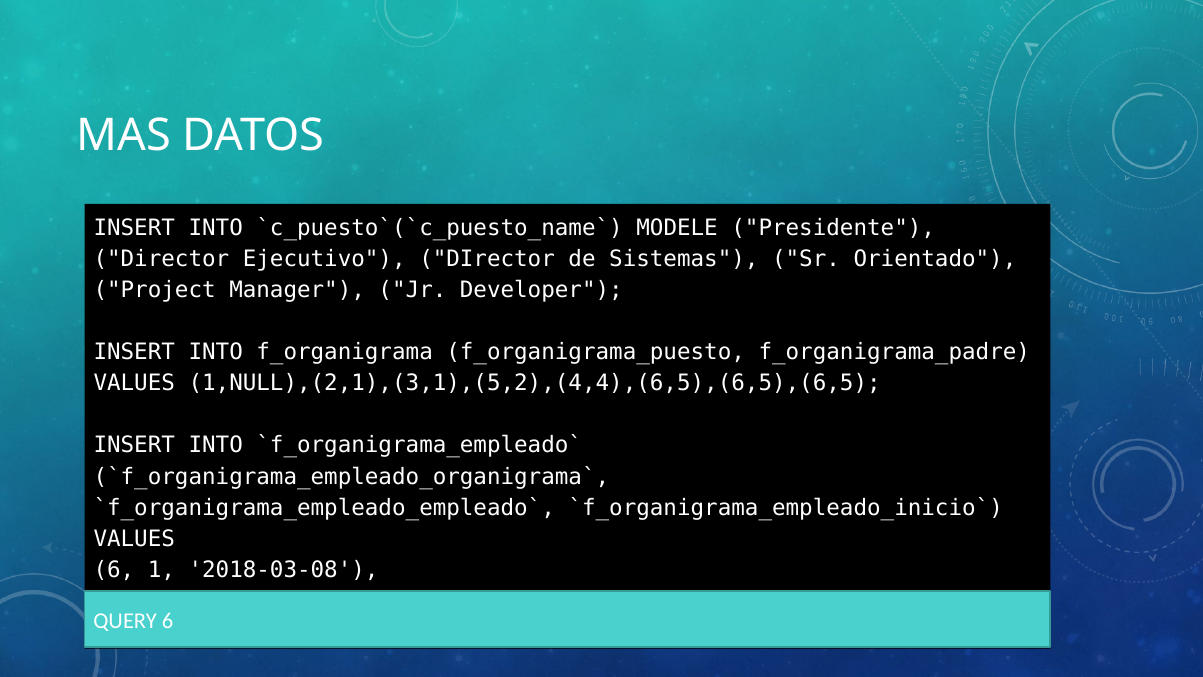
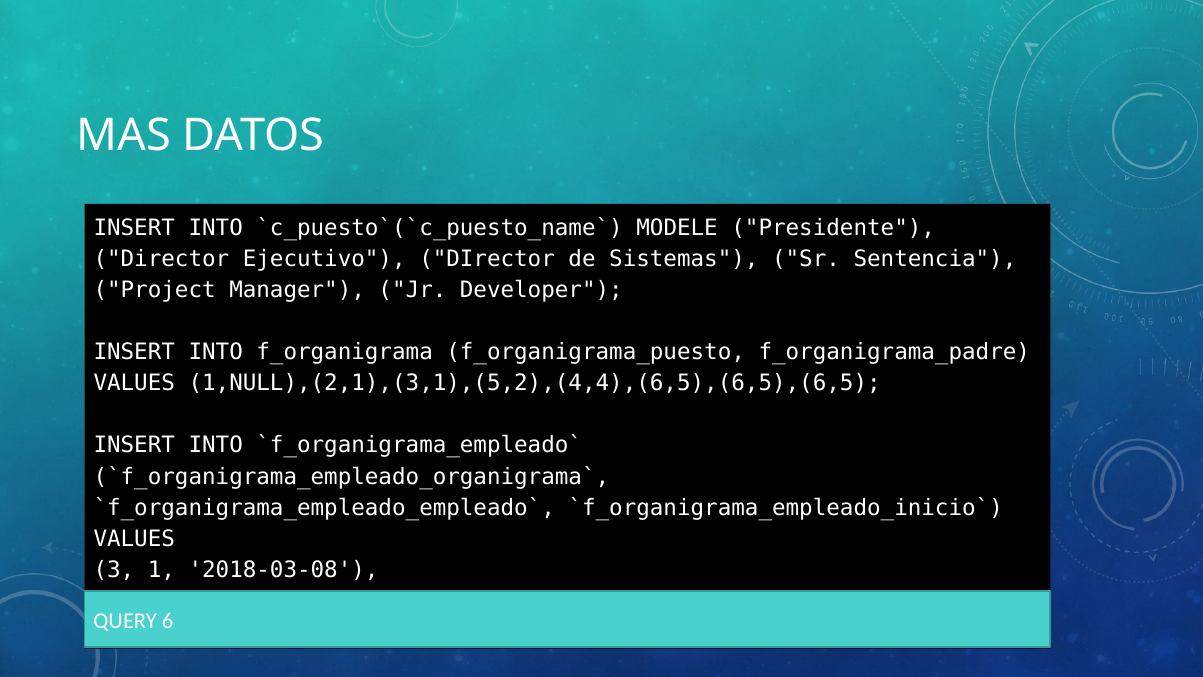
Orientado: Orientado -> Sentencia
6 at (114, 570): 6 -> 3
